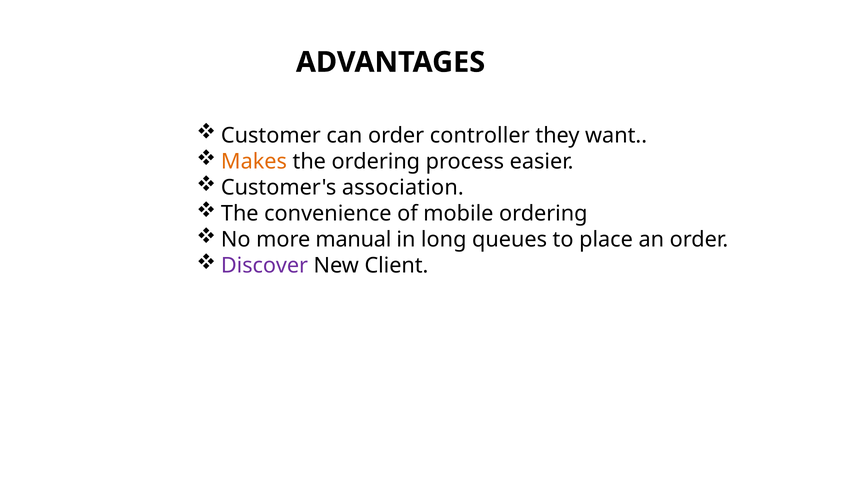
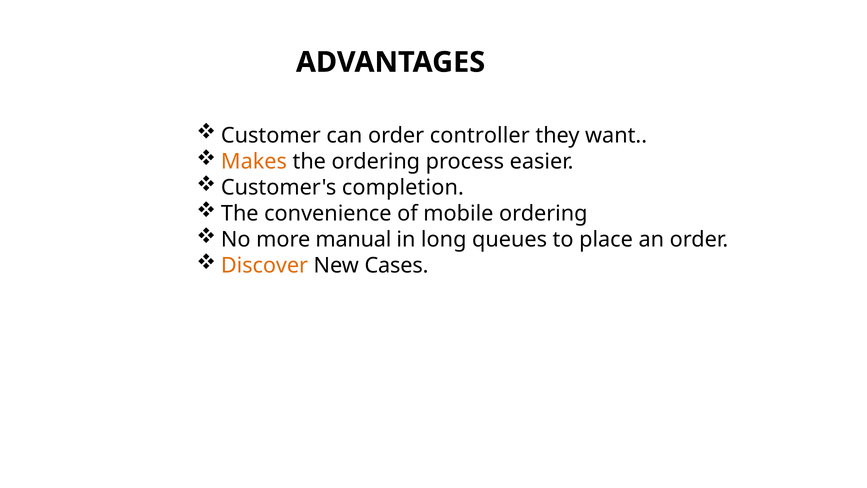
association: association -> completion
Discover colour: purple -> orange
Client: Client -> Cases
